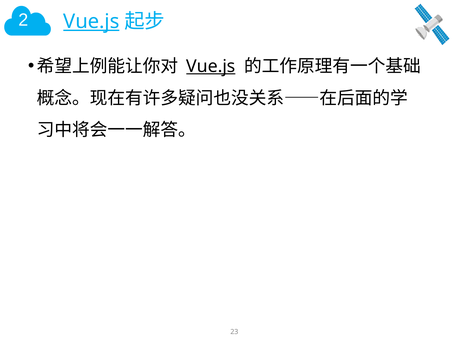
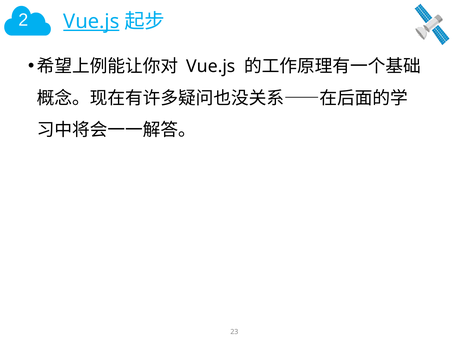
Vue.js at (211, 66) underline: present -> none
